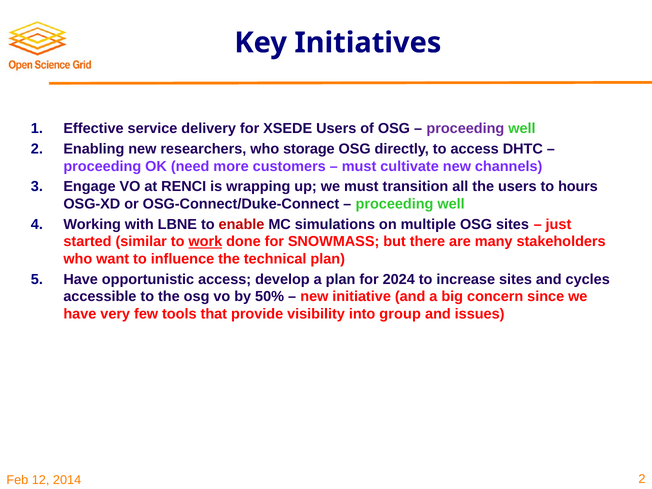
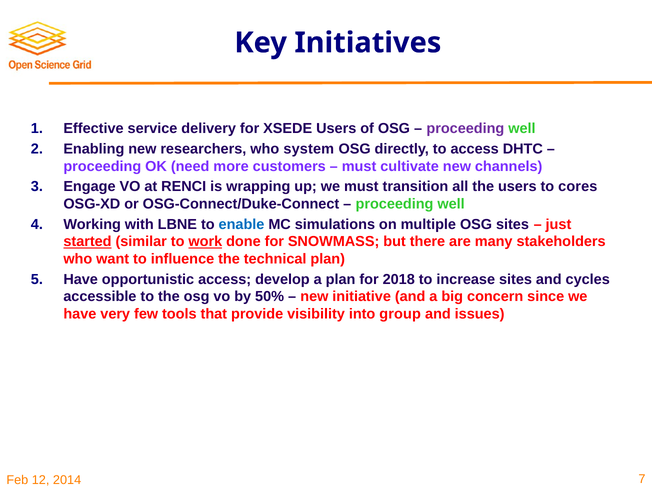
storage: storage -> system
hours: hours -> cores
enable colour: red -> blue
started underline: none -> present
2024: 2024 -> 2018
2014 2: 2 -> 7
